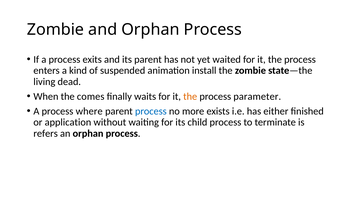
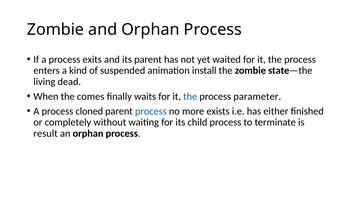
the at (190, 96) colour: orange -> blue
where: where -> cloned
application: application -> completely
refers: refers -> result
